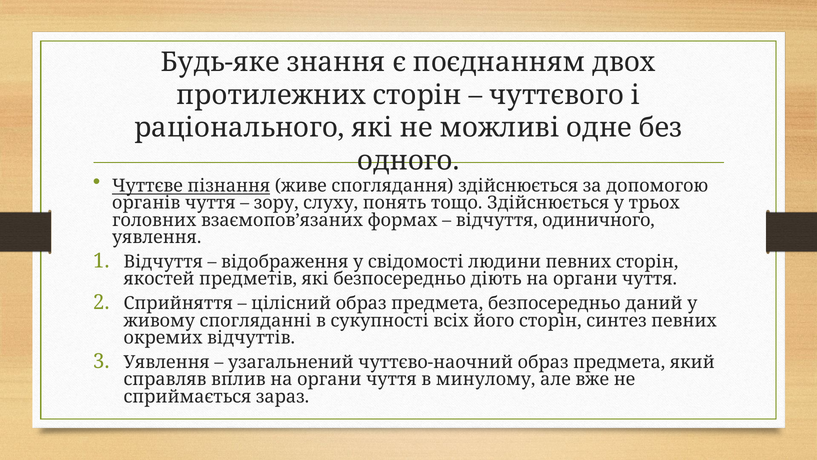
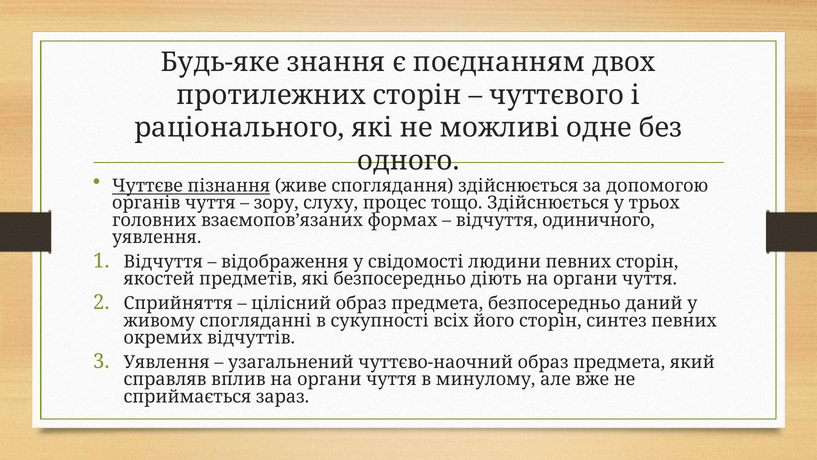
понять: понять -> процес
